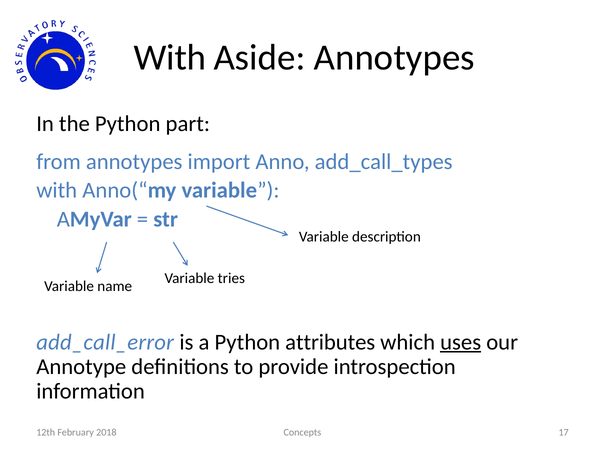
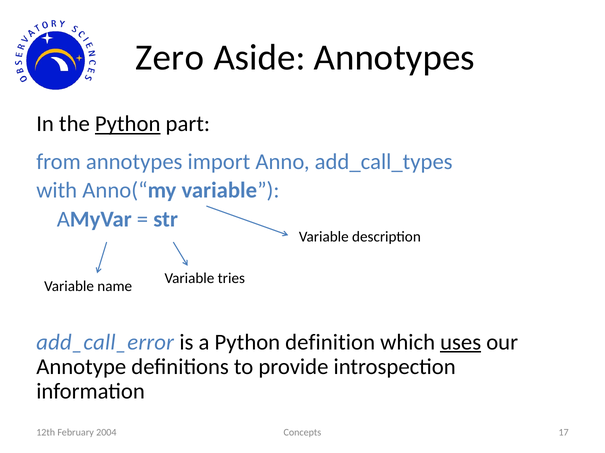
With at (170, 58): With -> Zero
Python at (128, 124) underline: none -> present
attributes: attributes -> definition
2018: 2018 -> 2004
